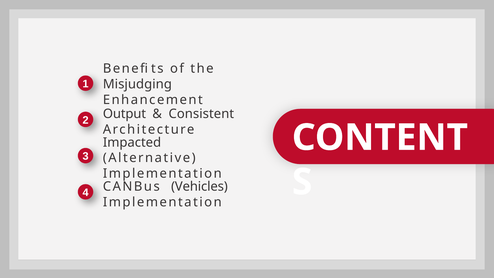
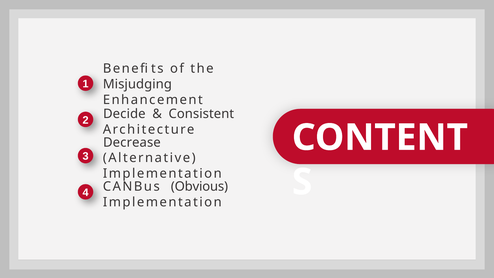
Output: Output -> Decide
Impacted: Impacted -> Decrease
Vehicles: Vehicles -> Obvious
